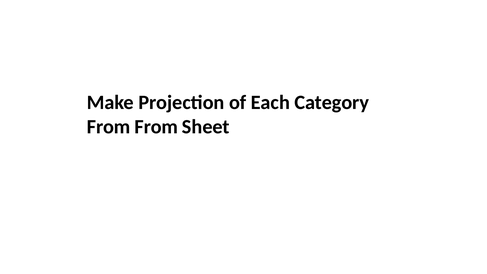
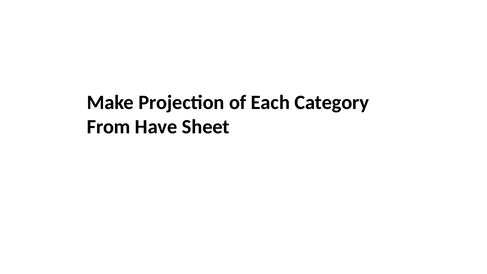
From From: From -> Have
